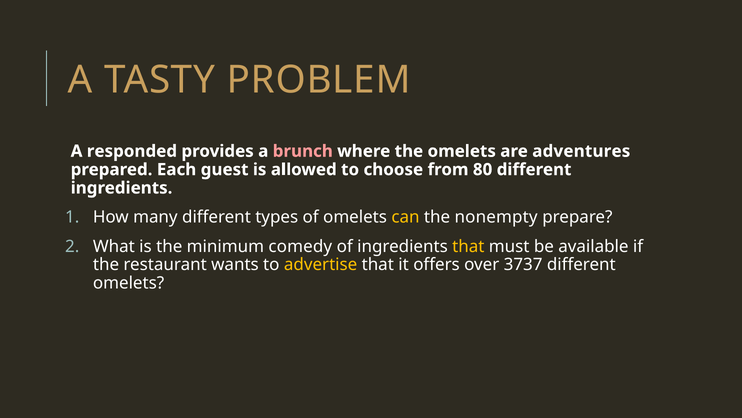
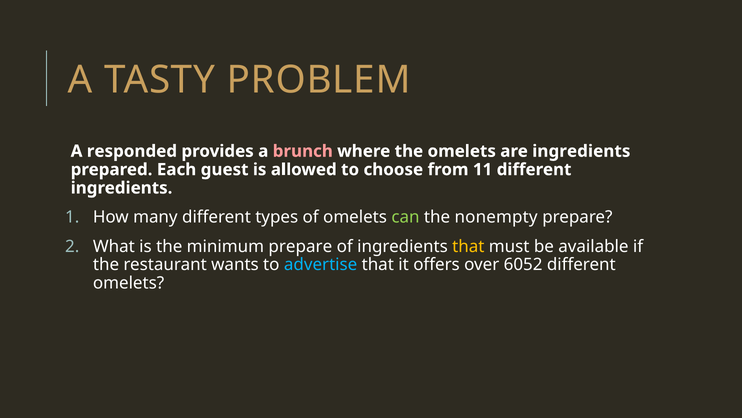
are adventures: adventures -> ingredients
80: 80 -> 11
can colour: yellow -> light green
minimum comedy: comedy -> prepare
advertise colour: yellow -> light blue
3737: 3737 -> 6052
